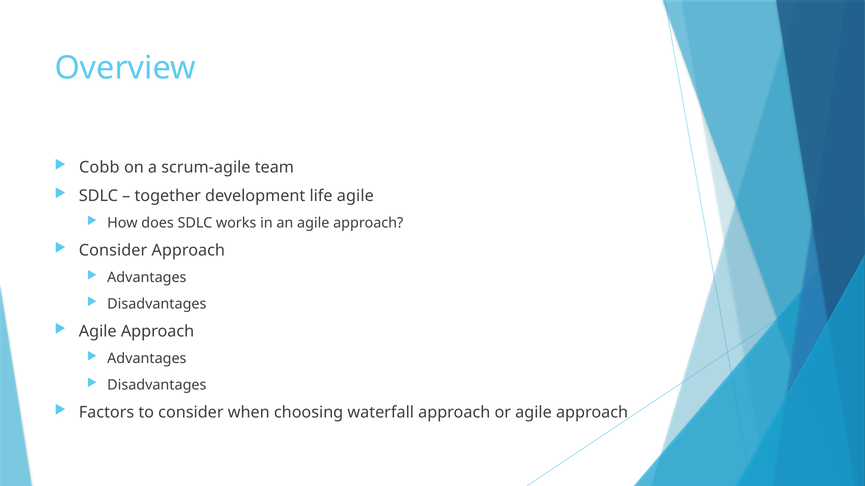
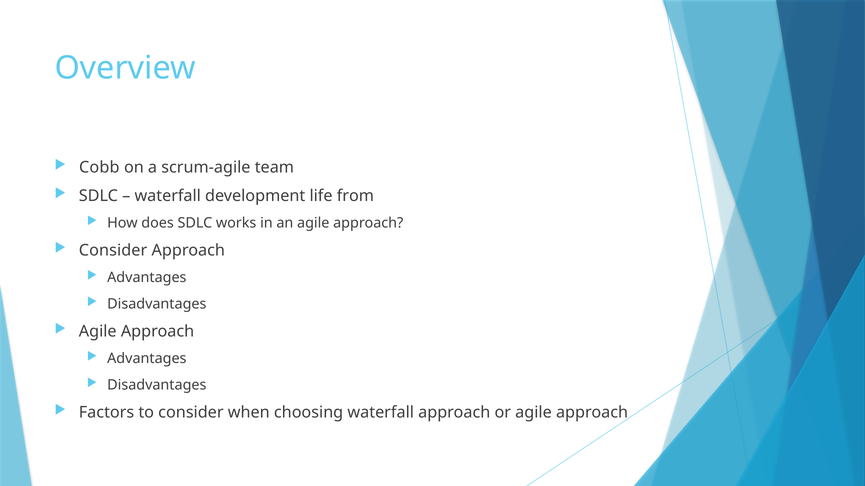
together at (168, 196): together -> waterfall
life agile: agile -> from
